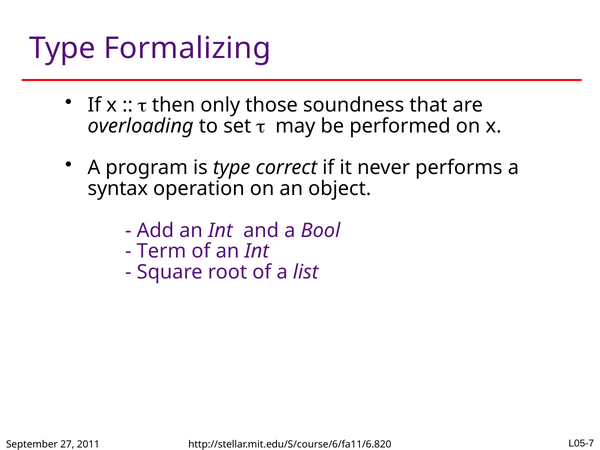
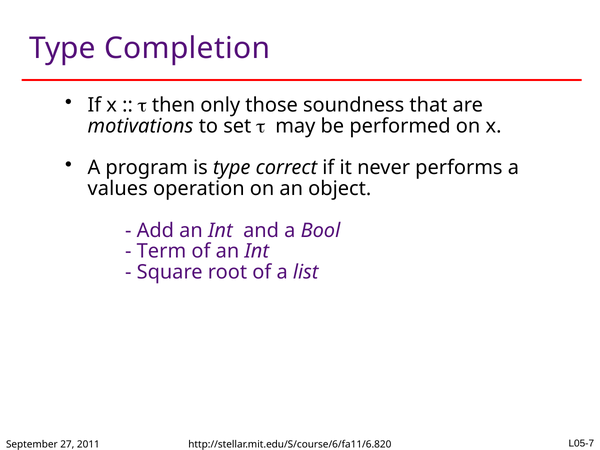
Formalizing: Formalizing -> Completion
overloading: overloading -> motivations
syntax: syntax -> values
